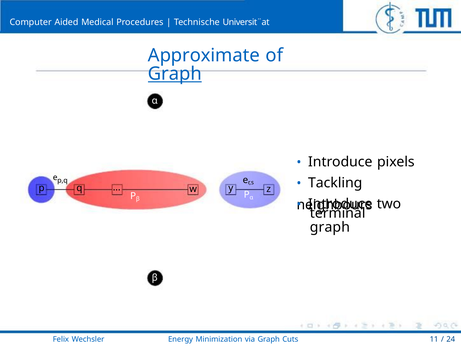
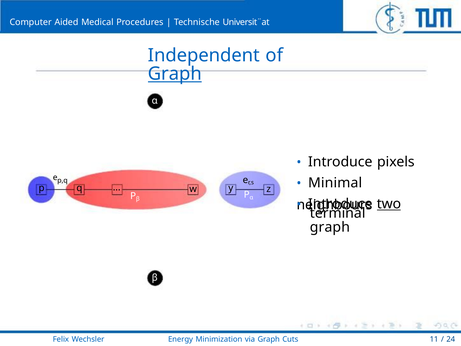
Approximate: Approximate -> Independent
Tackling: Tackling -> Minimal
two underline: none -> present
